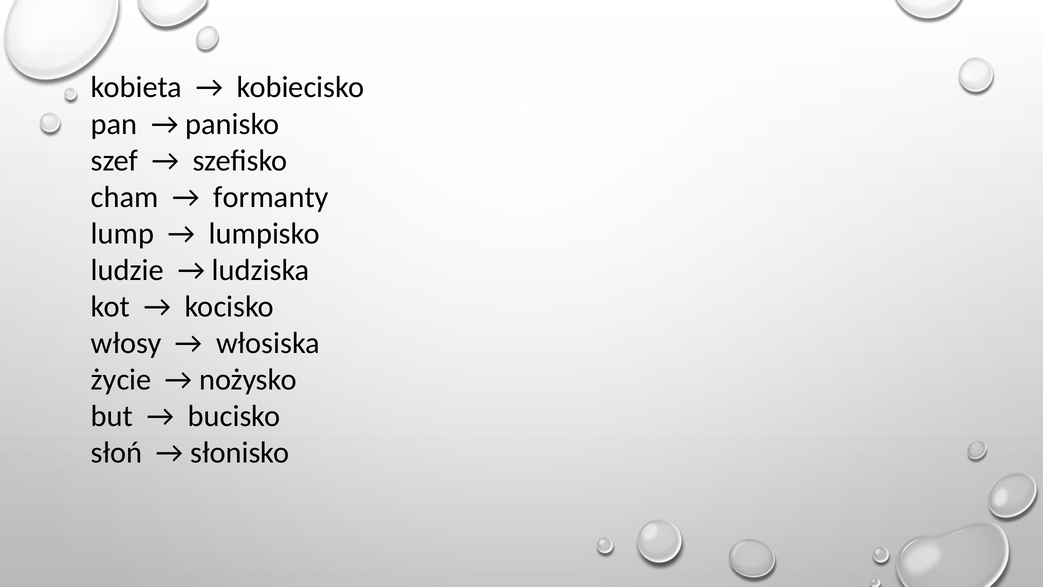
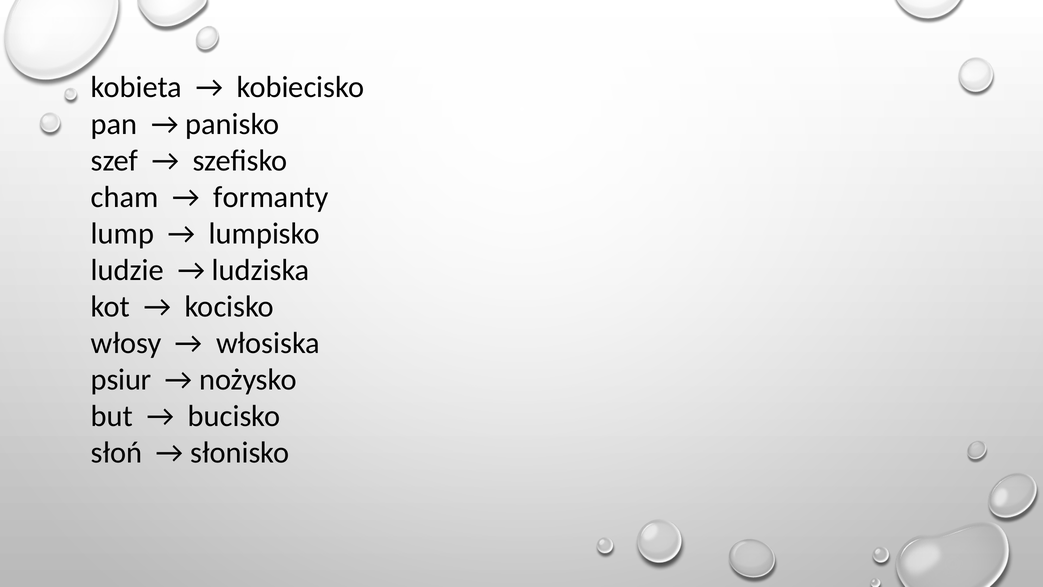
życie: życie -> psiur
